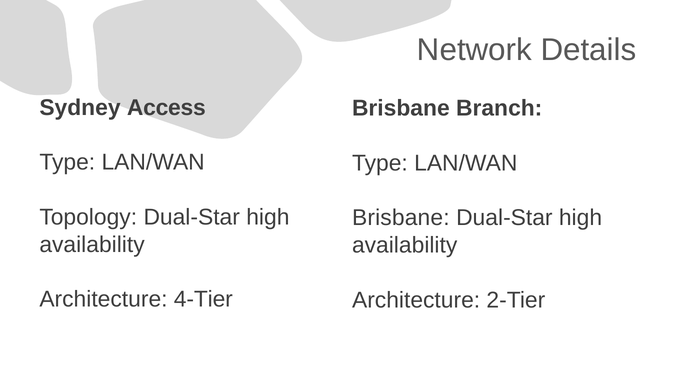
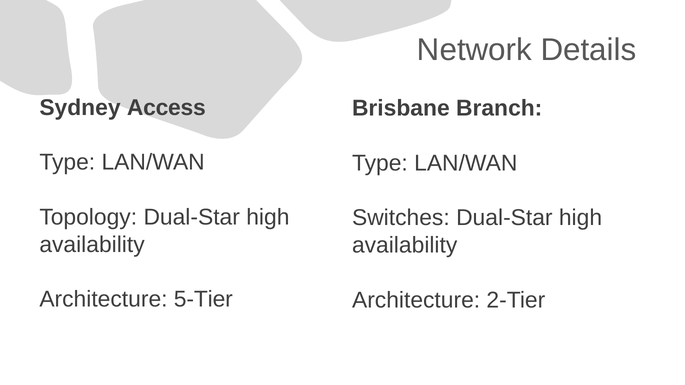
Brisbane at (401, 218): Brisbane -> Switches
4-Tier: 4-Tier -> 5-Tier
